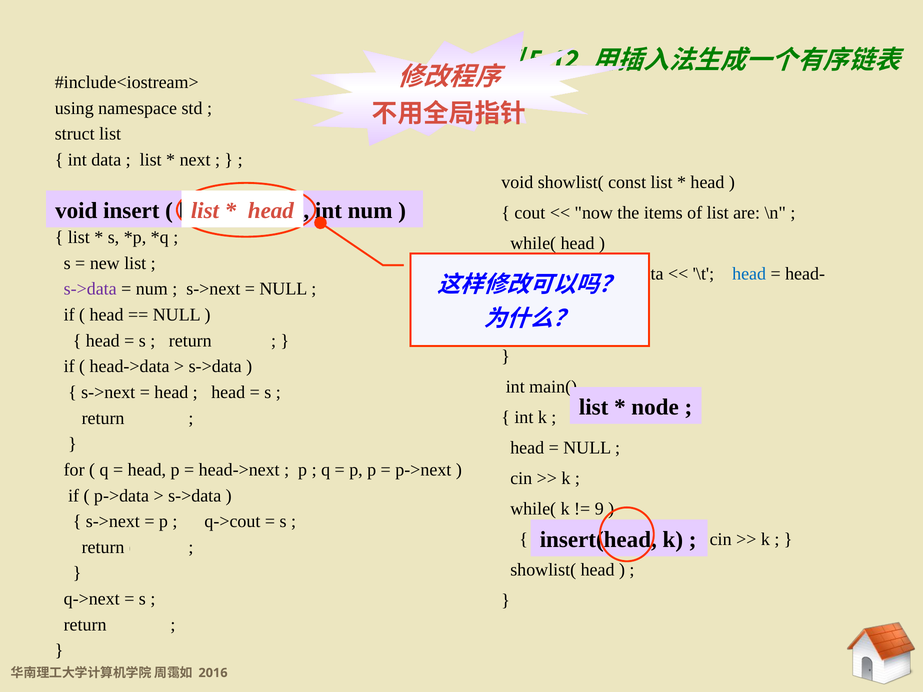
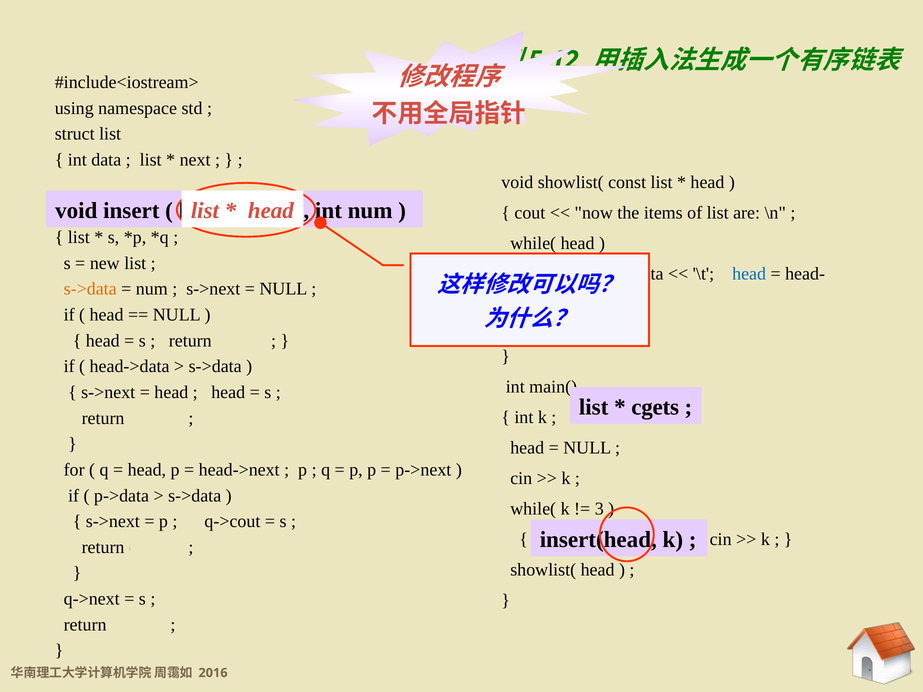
s->data at (90, 289) colour: purple -> orange
node: node -> cgets
9: 9 -> 3
